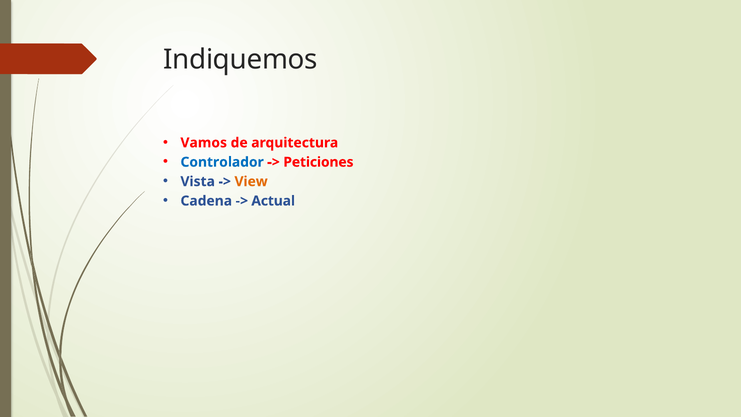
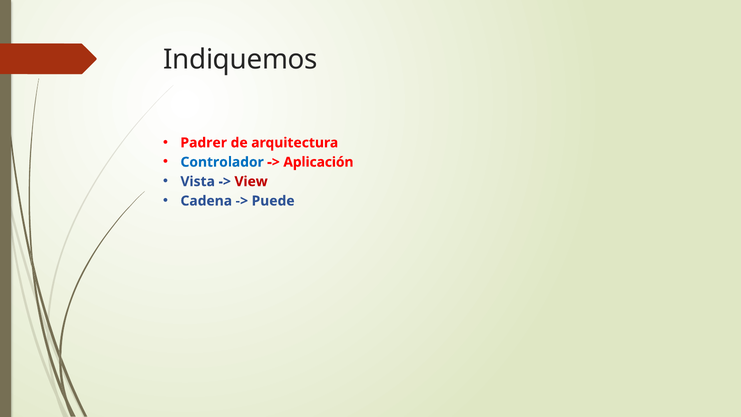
Vamos: Vamos -> Padrer
Peticiones: Peticiones -> Aplicación
View colour: orange -> red
Actual: Actual -> Puede
